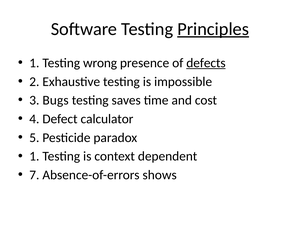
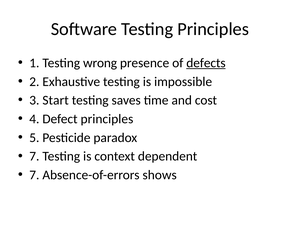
Principles at (213, 29) underline: present -> none
Bugs: Bugs -> Start
Defect calculator: calculator -> principles
1 at (34, 156): 1 -> 7
